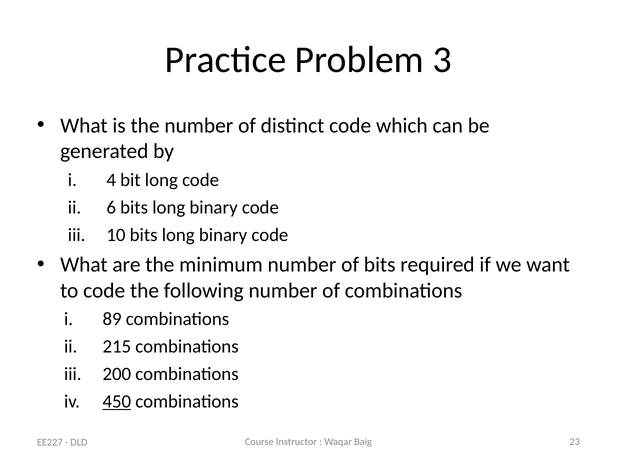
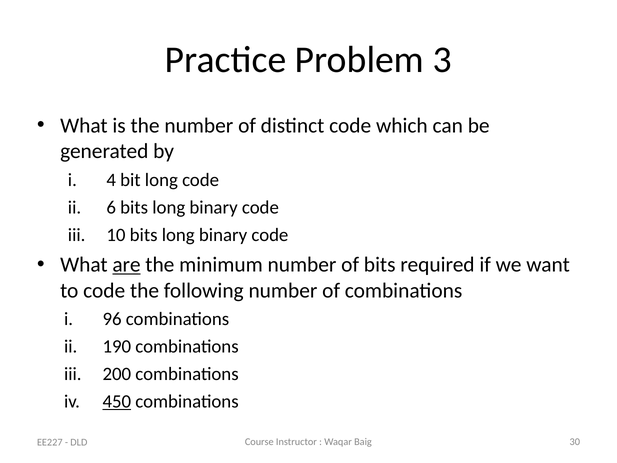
are underline: none -> present
89: 89 -> 96
215: 215 -> 190
23: 23 -> 30
